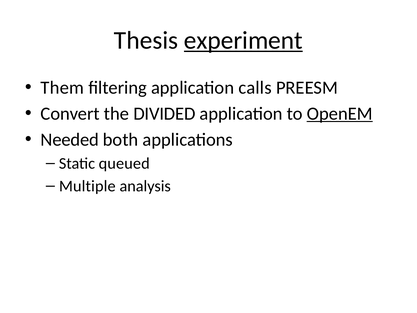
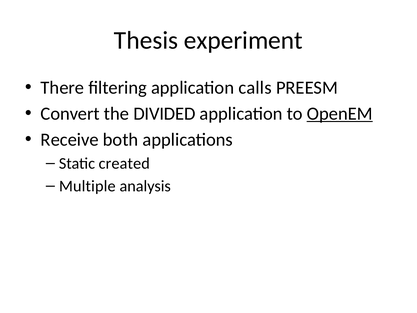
experiment underline: present -> none
Them: Them -> There
Needed: Needed -> Receive
queued: queued -> created
